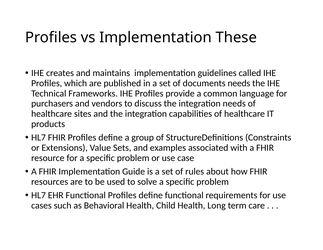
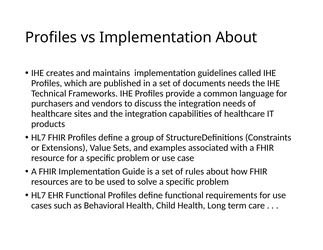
Implementation These: These -> About
